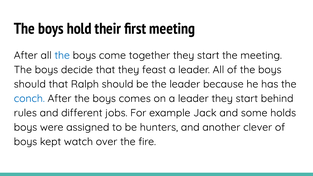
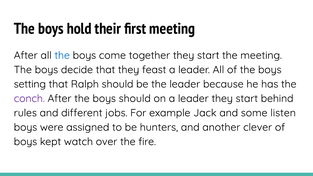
should at (30, 84): should -> setting
conch colour: blue -> purple
boys comes: comes -> should
holds: holds -> listen
